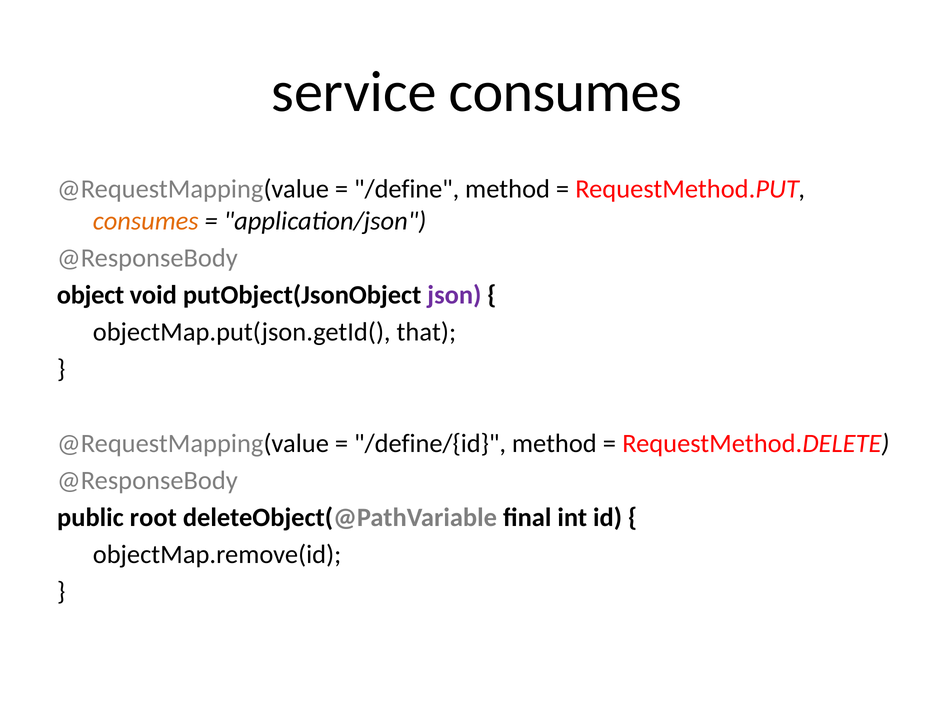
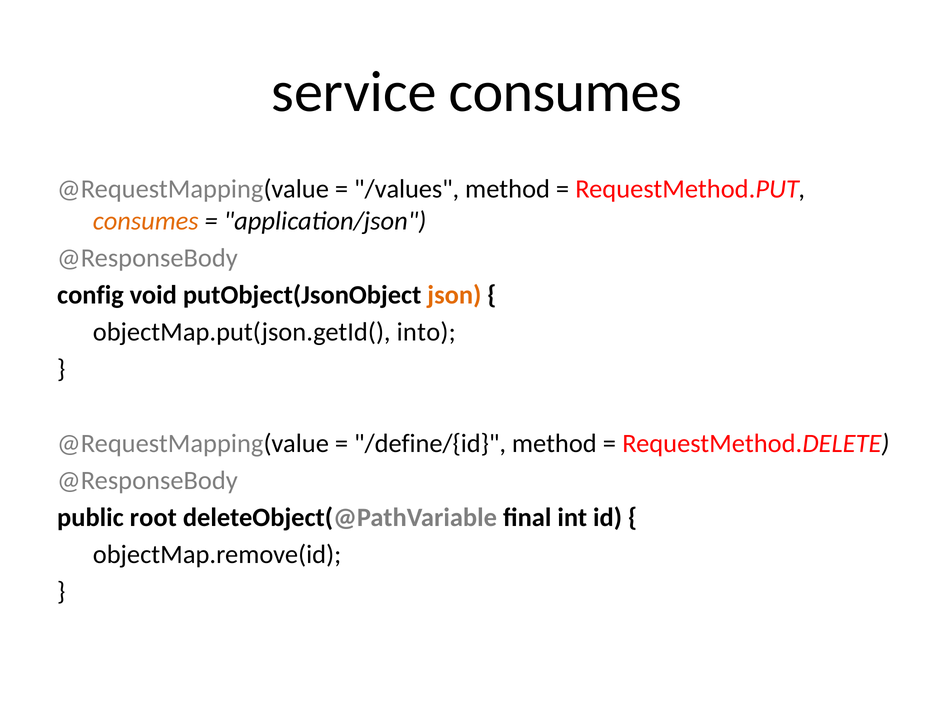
/define: /define -> /values
object: object -> config
json colour: purple -> orange
that: that -> into
